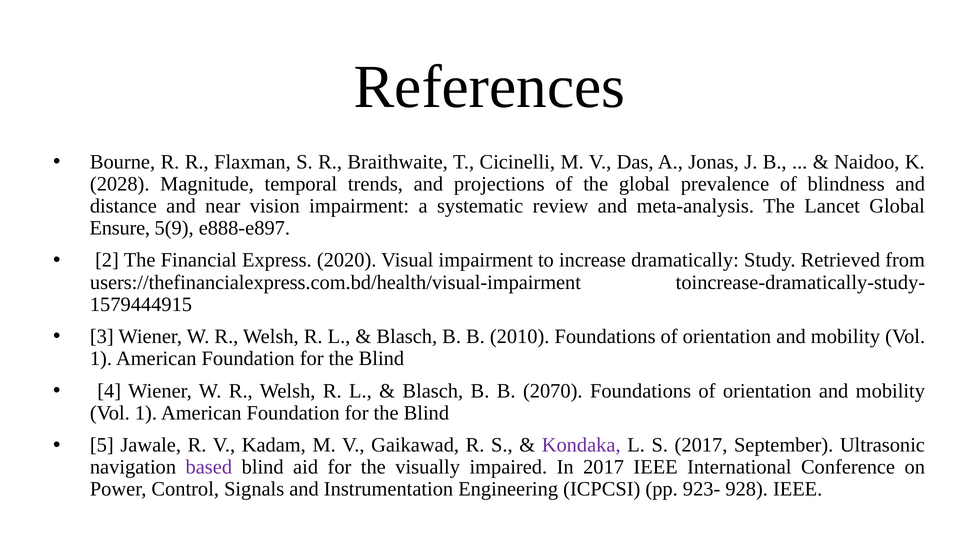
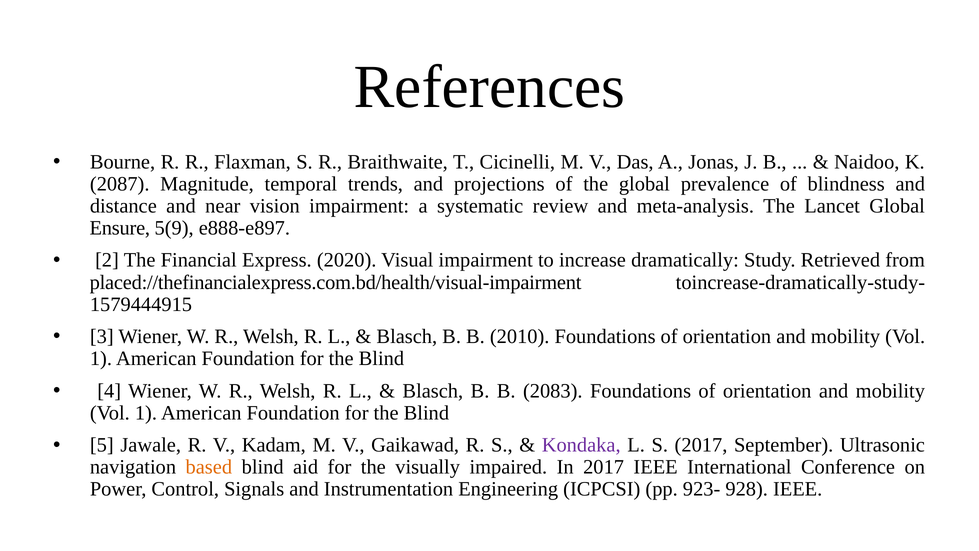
2028: 2028 -> 2087
users://thefinancialexpress.com.bd/health/visual-impairment: users://thefinancialexpress.com.bd/health/visual-impairment -> placed://thefinancialexpress.com.bd/health/visual-impairment
2070: 2070 -> 2083
based colour: purple -> orange
